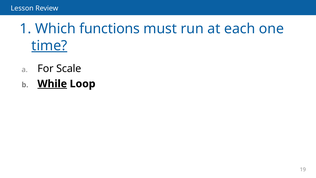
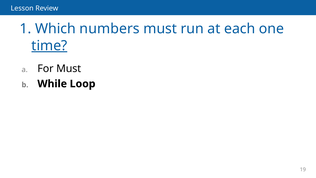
functions: functions -> numbers
For Scale: Scale -> Must
While underline: present -> none
